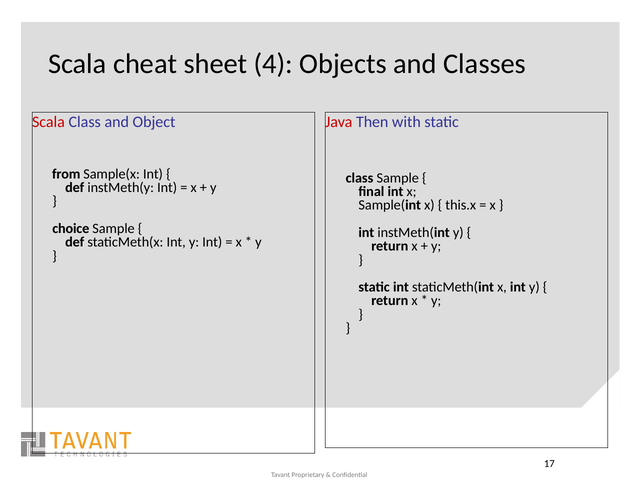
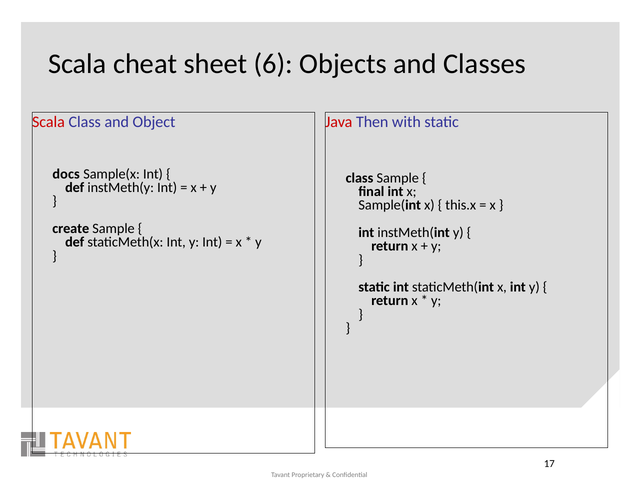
4: 4 -> 6
from: from -> docs
choice: choice -> create
